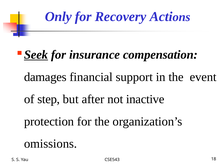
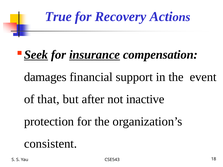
Only: Only -> True
insurance underline: none -> present
step: step -> that
omissions: omissions -> consistent
